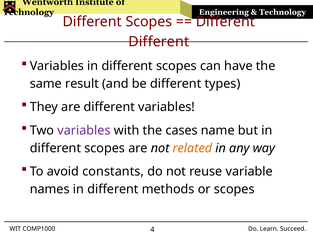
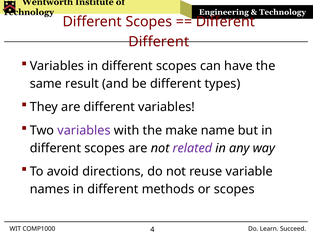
cases: cases -> make
related colour: orange -> purple
constants: constants -> directions
